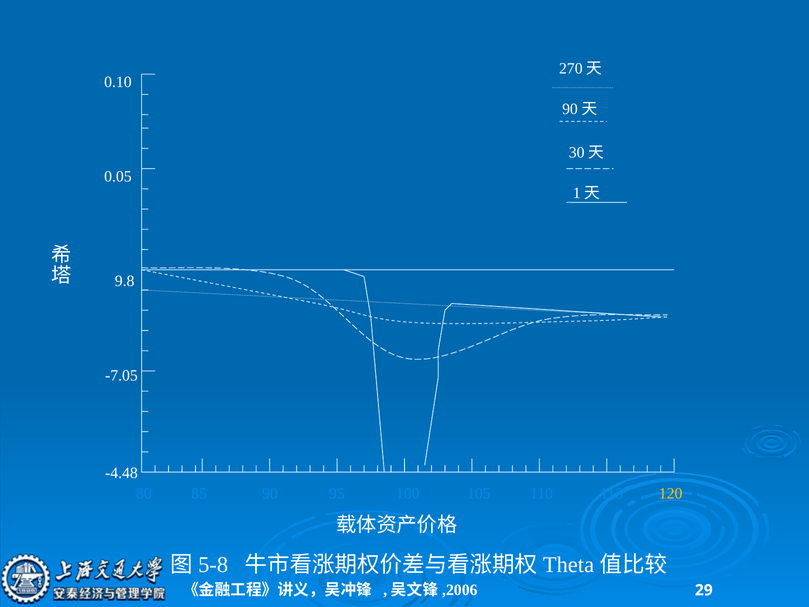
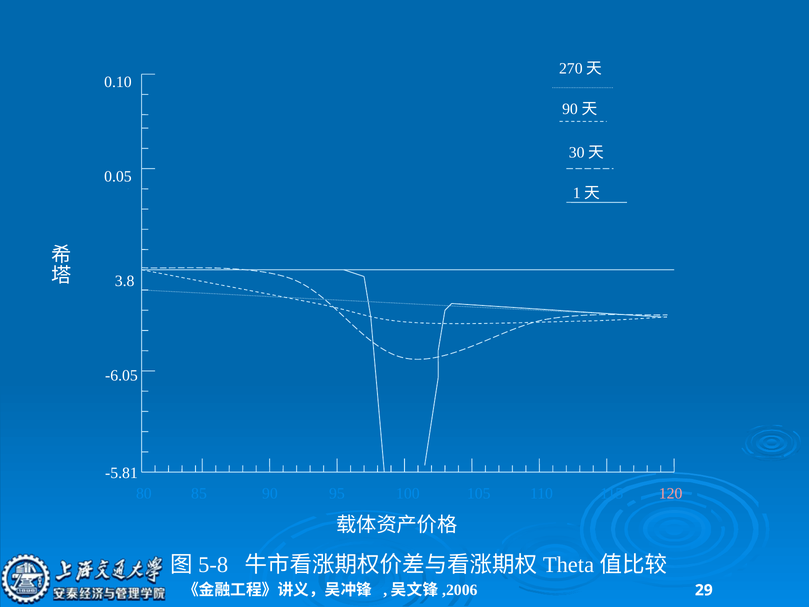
9.8: 9.8 -> 3.8
-7.05: -7.05 -> -6.05
-4.48: -4.48 -> -5.81
120 colour: yellow -> pink
